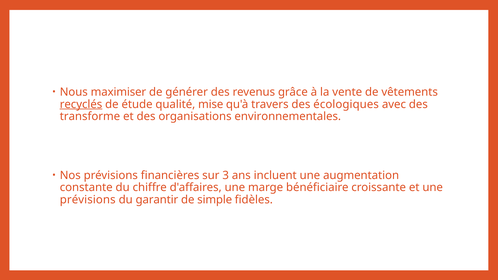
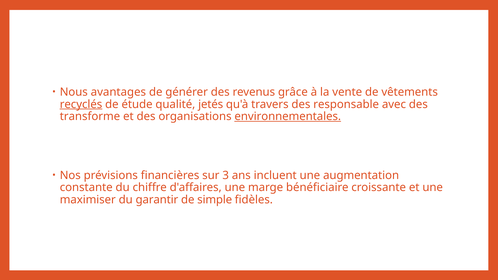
maximiser: maximiser -> avantages
mise: mise -> jetés
écologiques: écologiques -> responsable
environnementales underline: none -> present
prévisions at (88, 200): prévisions -> maximiser
